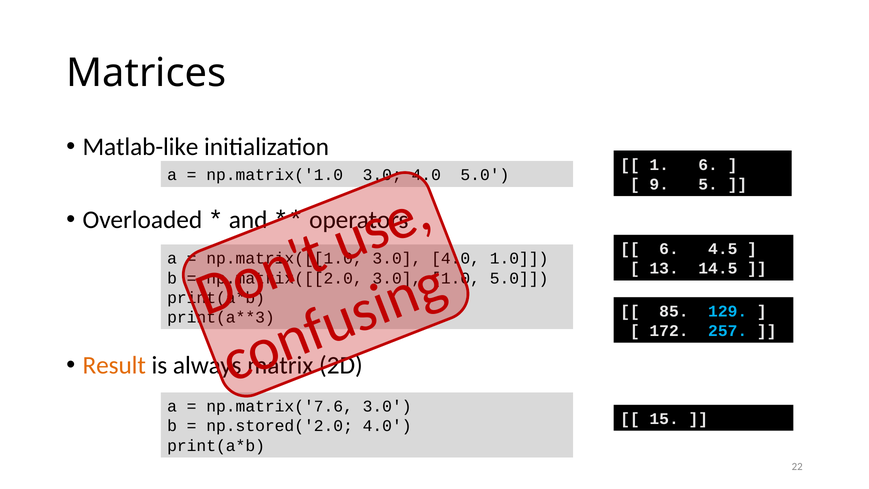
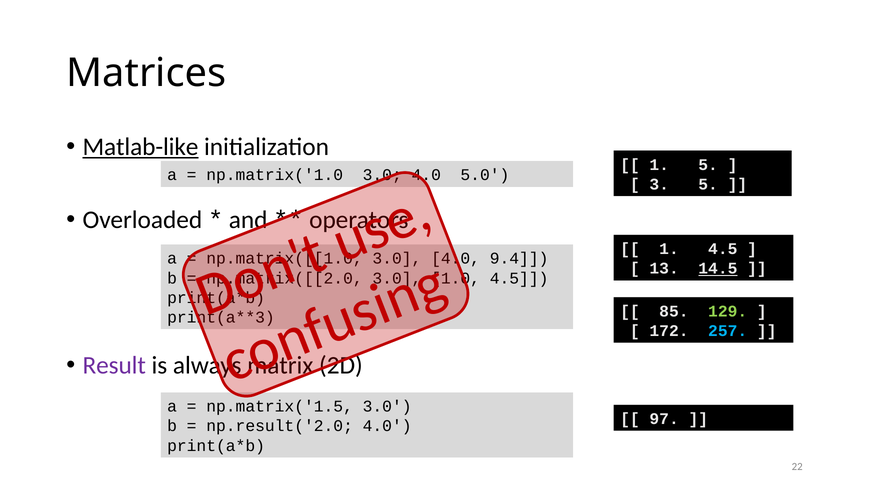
Matlab-like underline: none -> present
1 6: 6 -> 5
9: 9 -> 3
6 at (669, 249): 6 -> 1
1.0 at (519, 259): 1.0 -> 9.4
14.5 underline: none -> present
5.0 at (519, 278): 5.0 -> 4.5
129 colour: light blue -> light green
Result colour: orange -> purple
np.matrix('7.6: np.matrix('7.6 -> np.matrix('1.5
15: 15 -> 97
np.stored('2.0: np.stored('2.0 -> np.result('2.0
